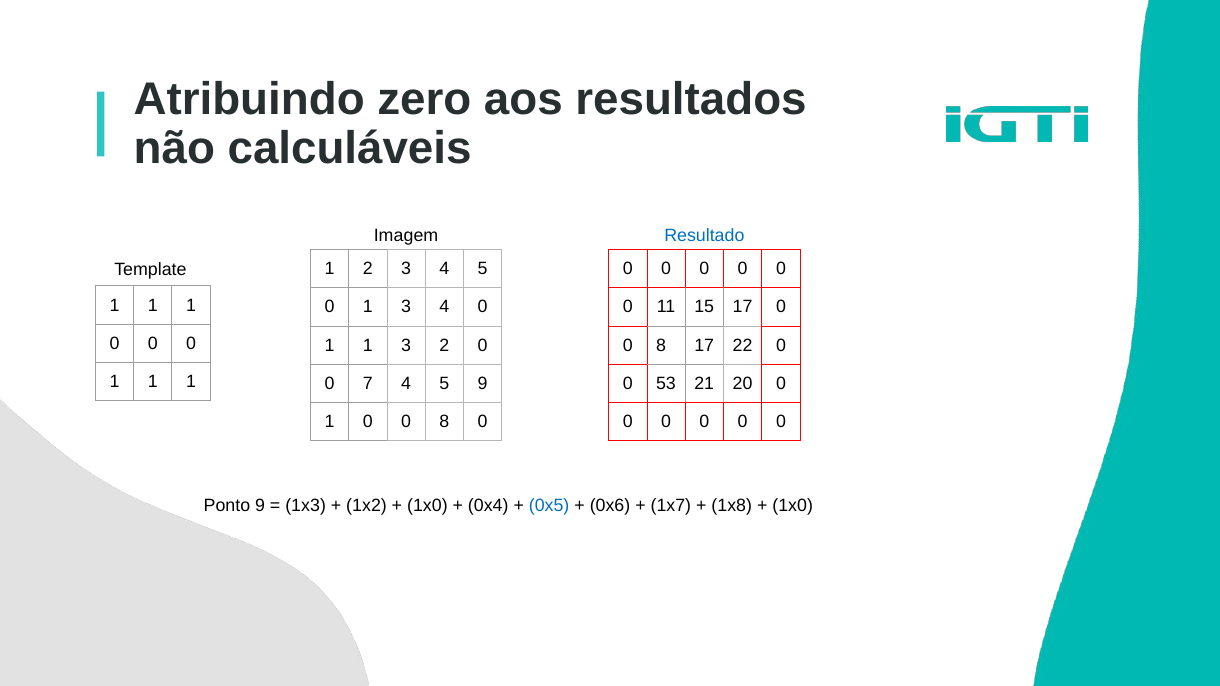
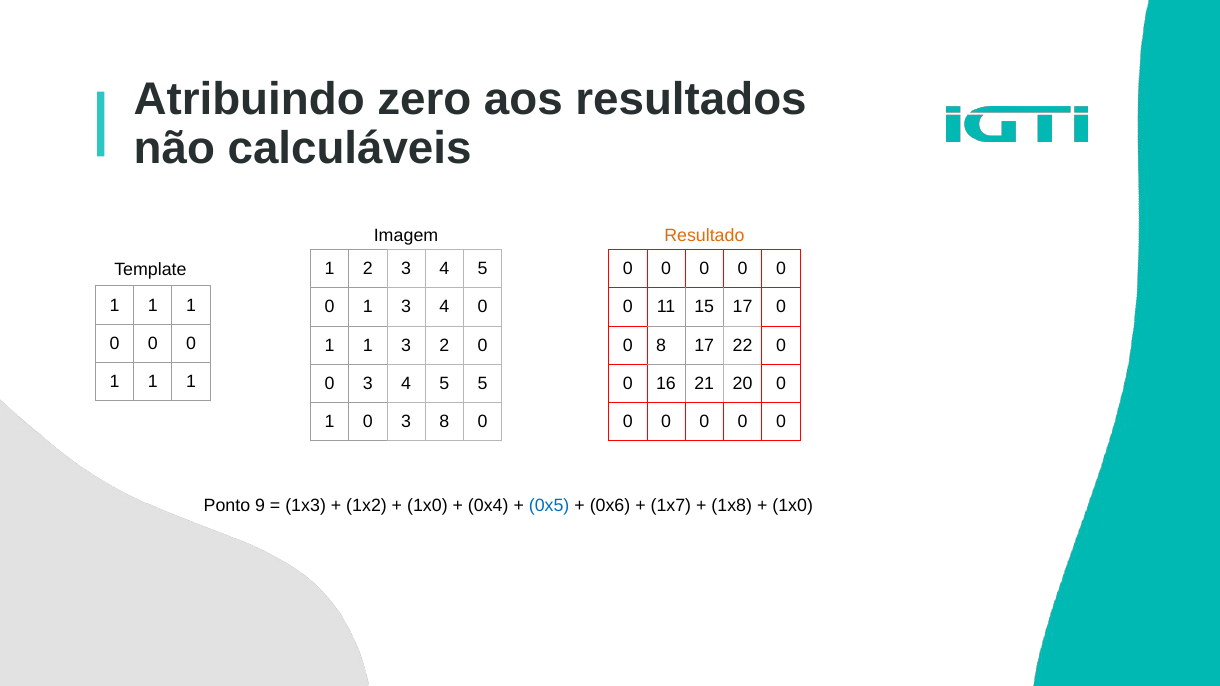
Resultado colour: blue -> orange
7 at (368, 384): 7 -> 3
5 9: 9 -> 5
53: 53 -> 16
0 at (406, 422): 0 -> 3
